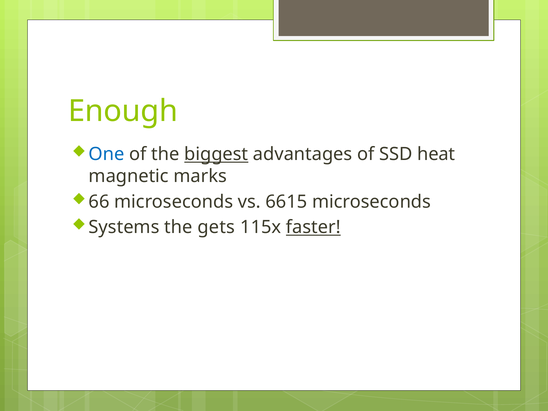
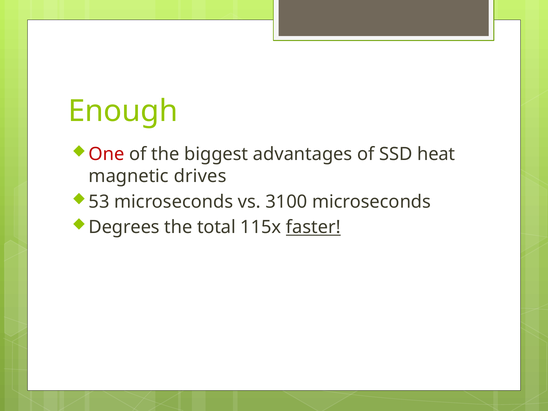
One colour: blue -> red
biggest underline: present -> none
marks: marks -> drives
66: 66 -> 53
6615: 6615 -> 3100
Systems: Systems -> Degrees
gets: gets -> total
